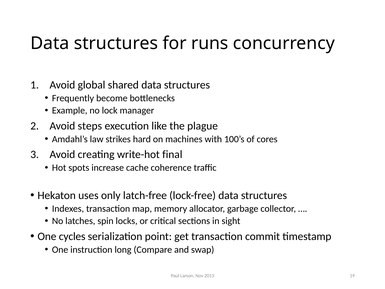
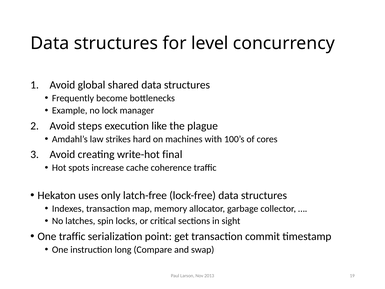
runs: runs -> level
One cycles: cycles -> traffic
